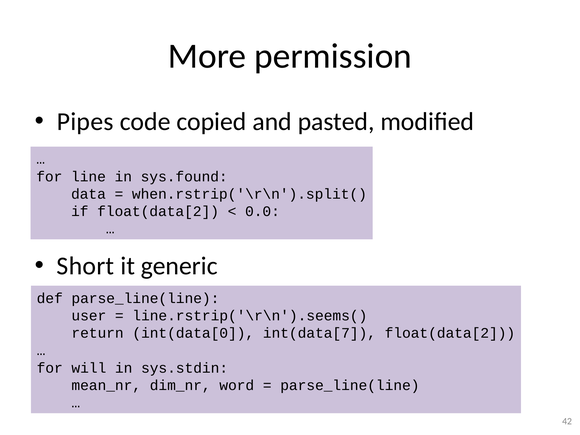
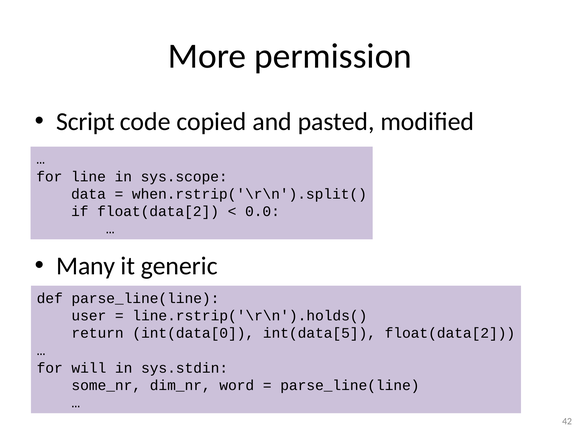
Pipes: Pipes -> Script
sys.found: sys.found -> sys.scope
Short: Short -> Many
line.rstrip('\r\n').seems(: line.rstrip('\r\n').seems( -> line.rstrip('\r\n').holds(
int(data[7: int(data[7 -> int(data[5
mean_nr: mean_nr -> some_nr
